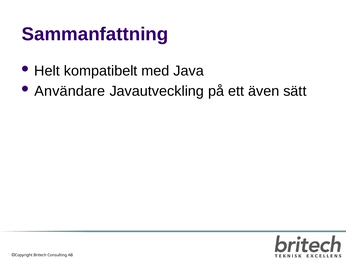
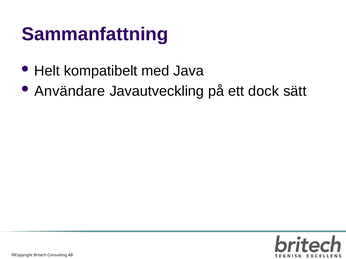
även: även -> dock
